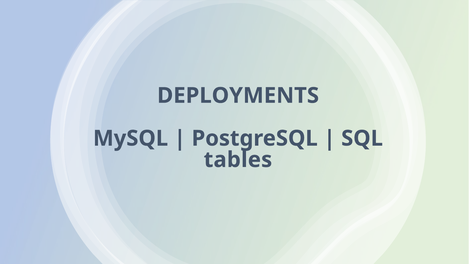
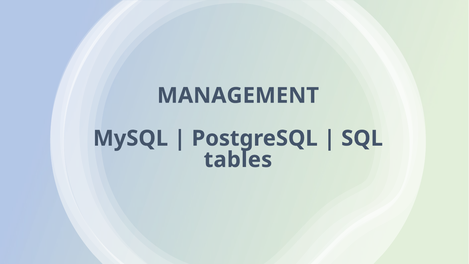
DEPLOYMENTS: DEPLOYMENTS -> MANAGEMENT
